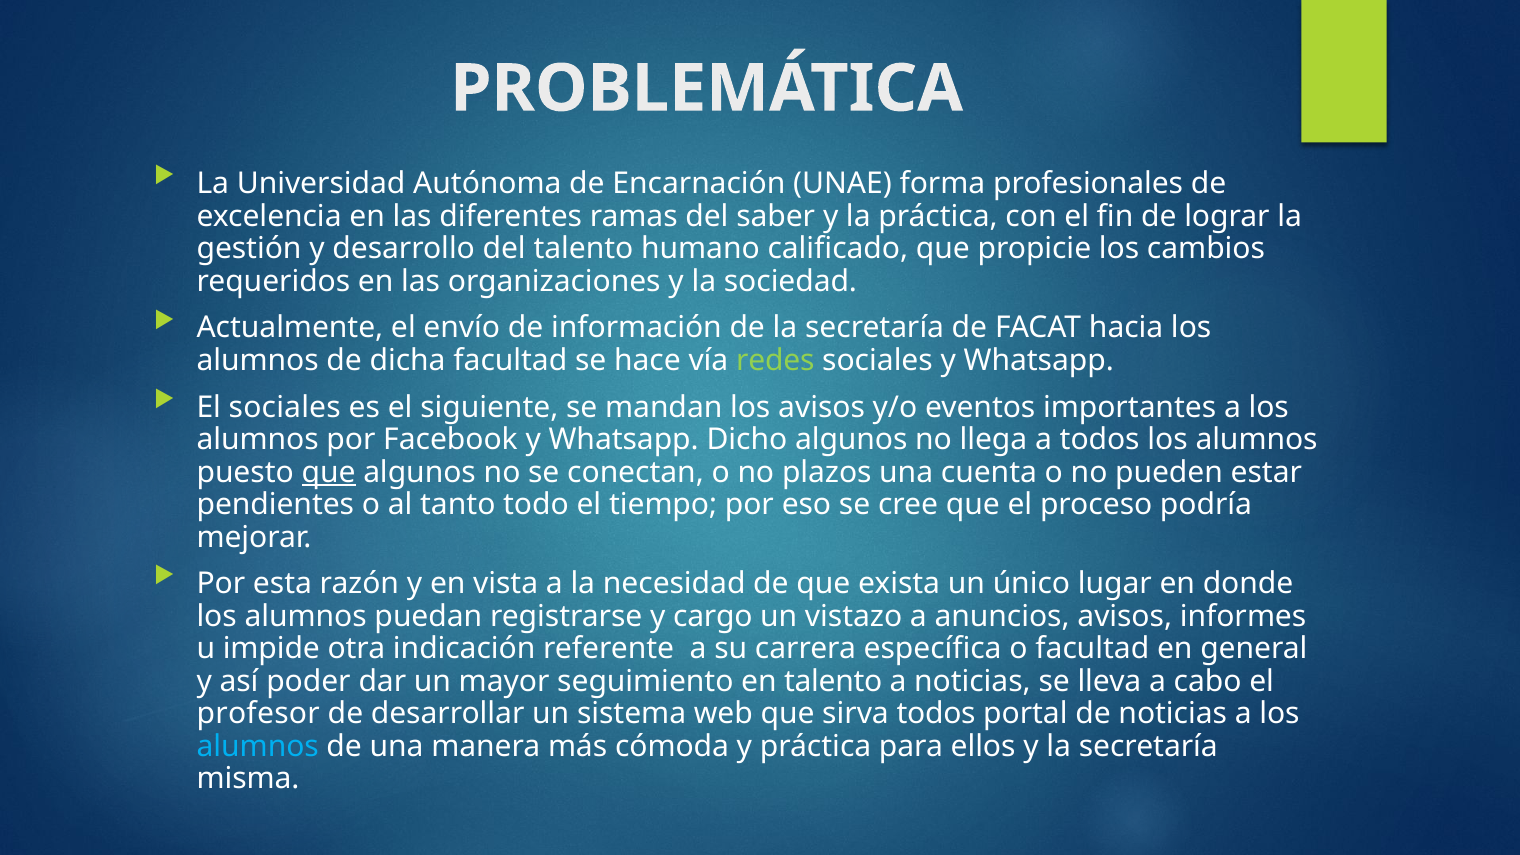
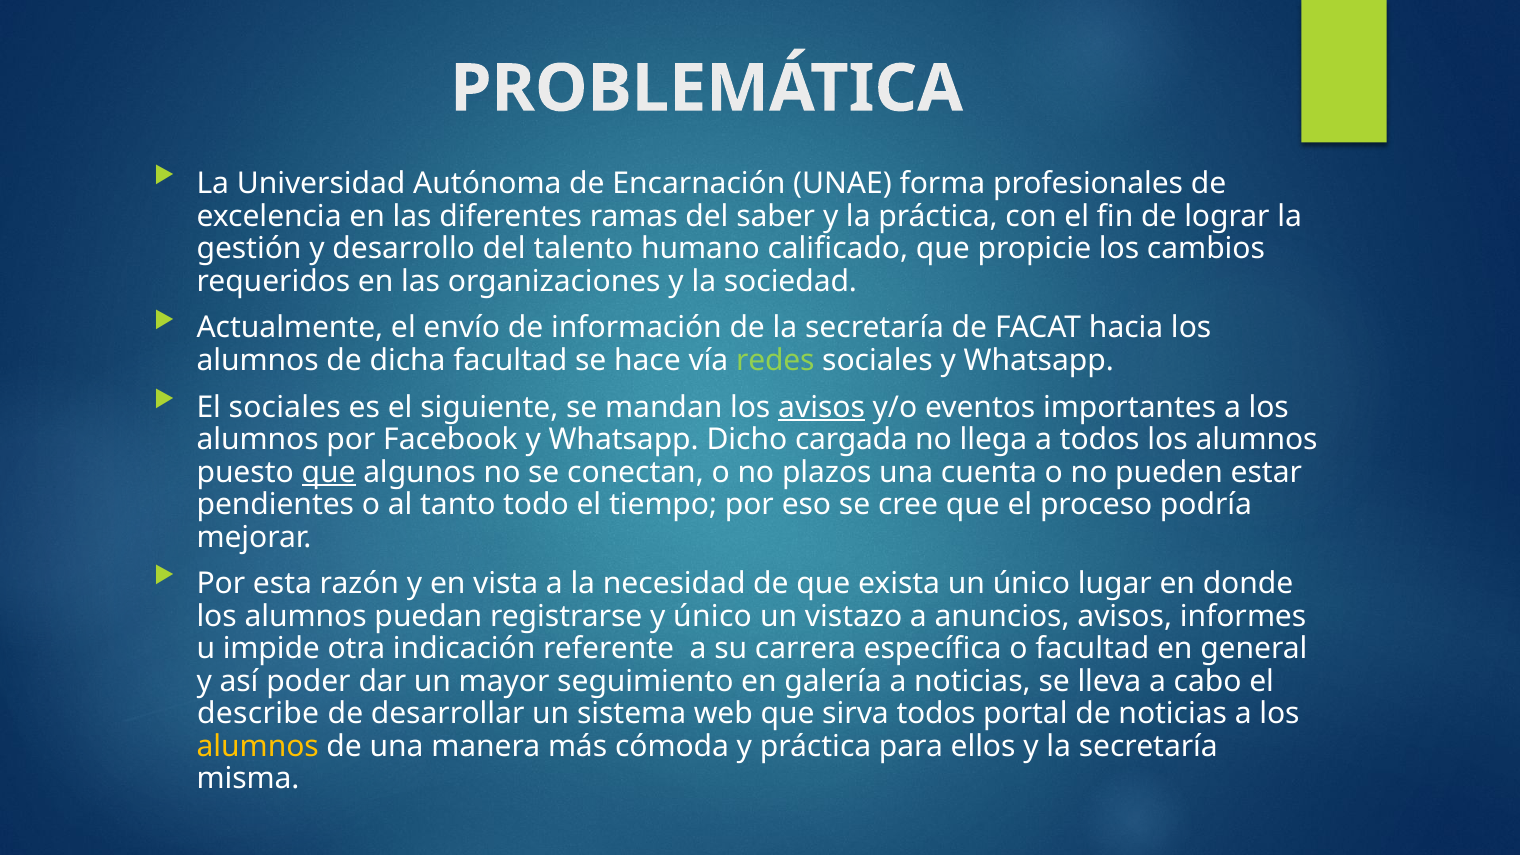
avisos at (822, 407) underline: none -> present
Dicho algunos: algunos -> cargada
y cargo: cargo -> único
en talento: talento -> galería
profesor: profesor -> describe
alumnos at (258, 746) colour: light blue -> yellow
